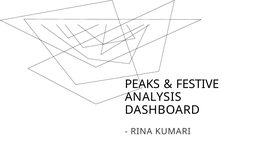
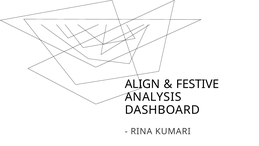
PEAKS: PEAKS -> ALIGN
